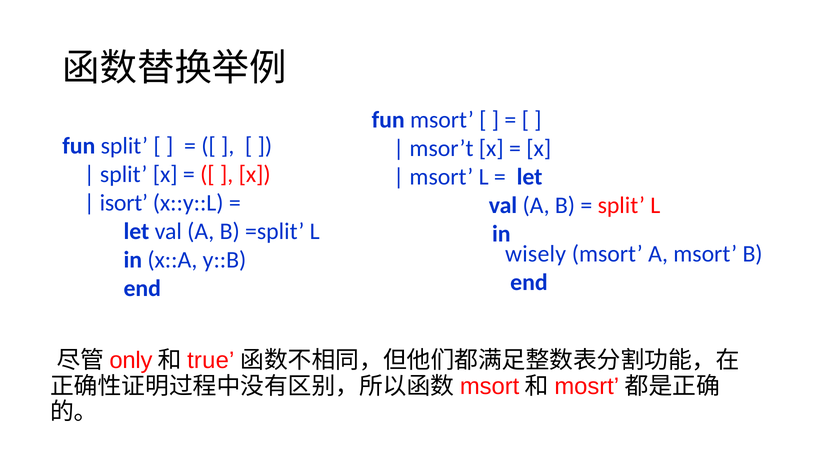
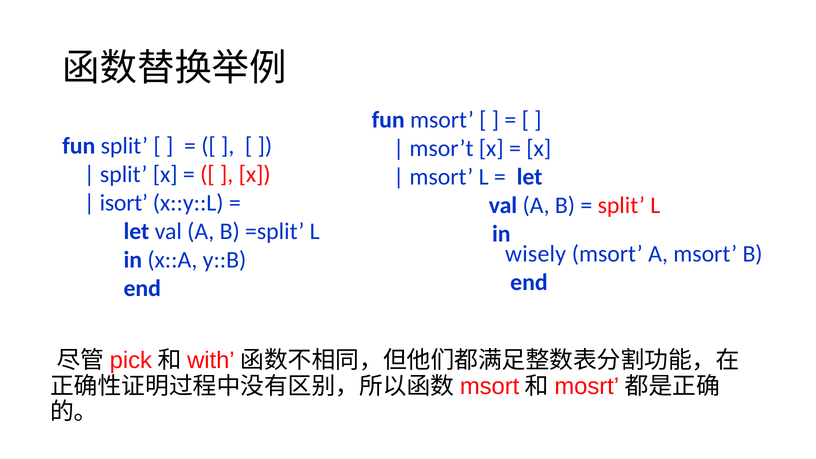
only: only -> pick
true: true -> with
